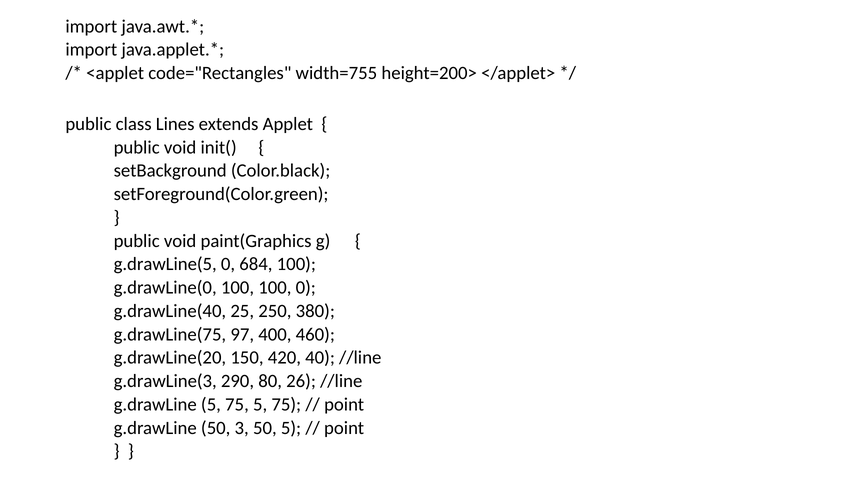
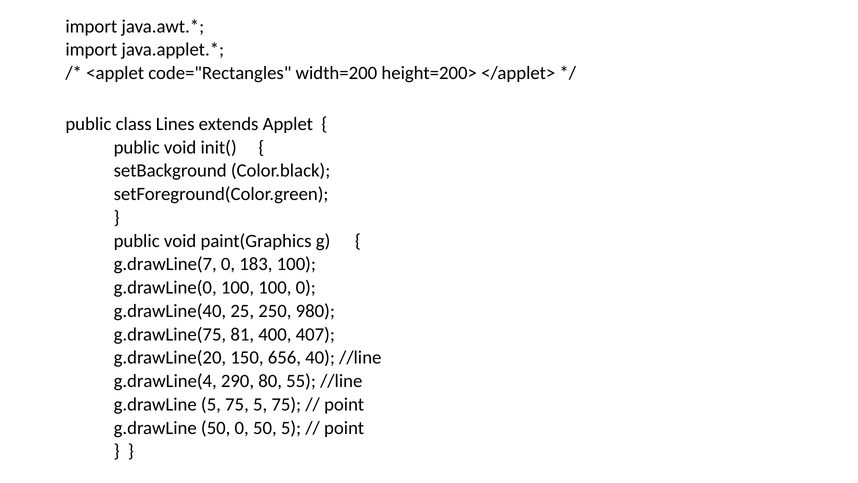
width=755: width=755 -> width=200
g.drawLine(5: g.drawLine(5 -> g.drawLine(7
684: 684 -> 183
380: 380 -> 980
97: 97 -> 81
460: 460 -> 407
420: 420 -> 656
g.drawLine(3: g.drawLine(3 -> g.drawLine(4
26: 26 -> 55
50 3: 3 -> 0
